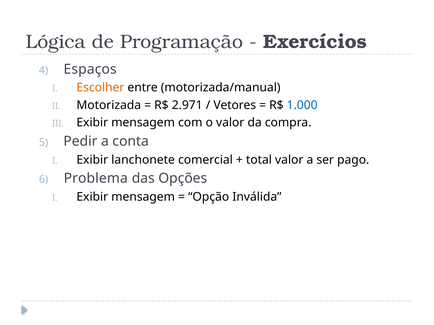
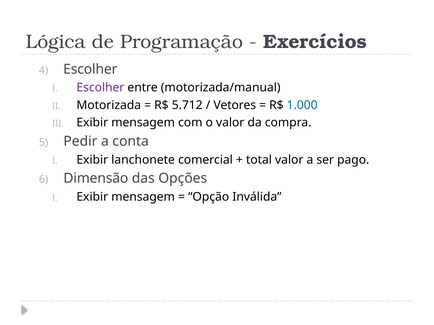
Espaços at (90, 69): Espaços -> Escolher
Escolher at (100, 88) colour: orange -> purple
2.971: 2.971 -> 5.712
Problema: Problema -> Dimensão
